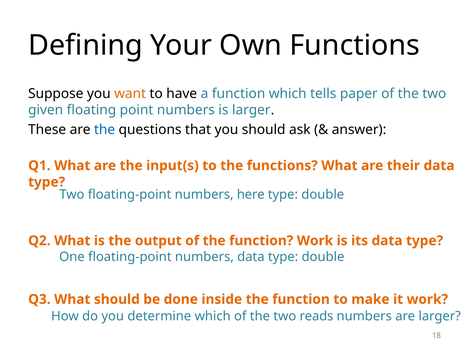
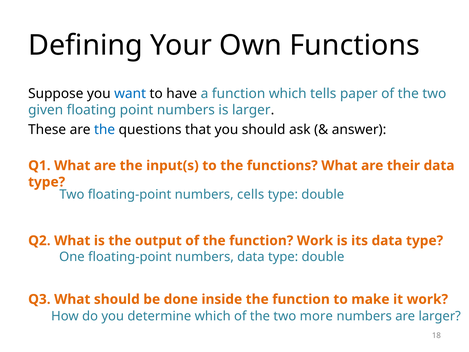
want colour: orange -> blue
here: here -> cells
reads: reads -> more
